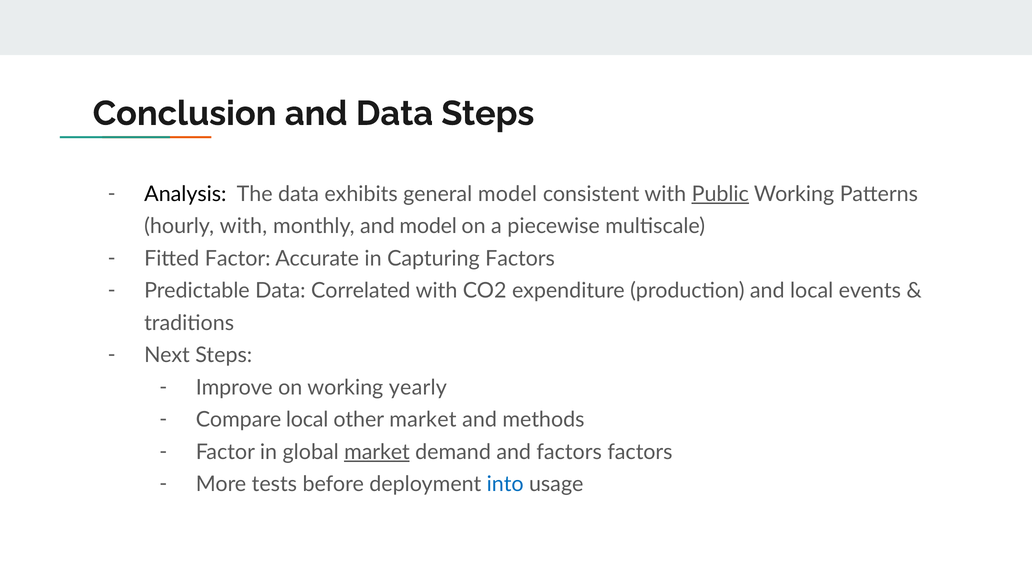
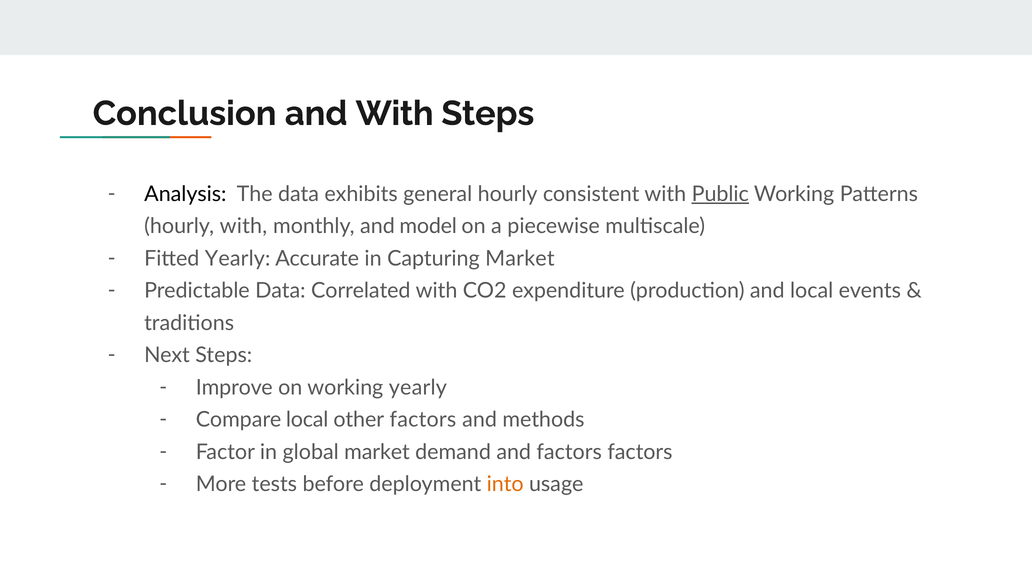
and Data: Data -> With
general model: model -> hourly
Fitted Factor: Factor -> Yearly
Capturing Factors: Factors -> Market
other market: market -> factors
market at (377, 452) underline: present -> none
into colour: blue -> orange
